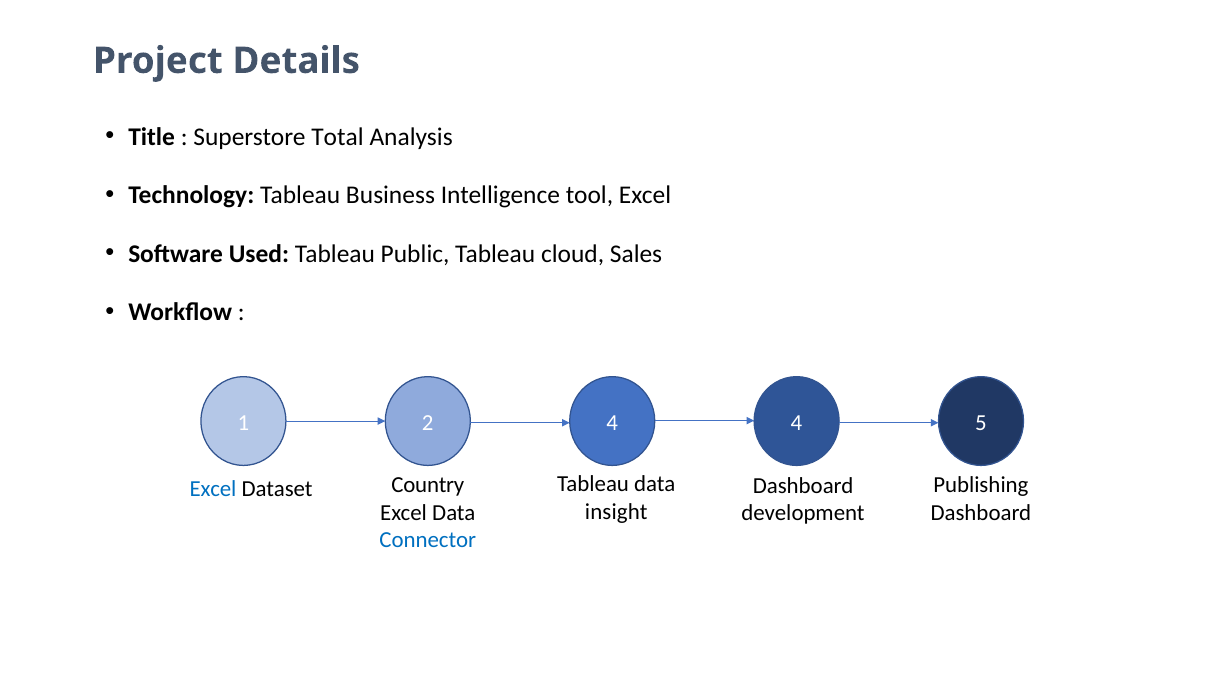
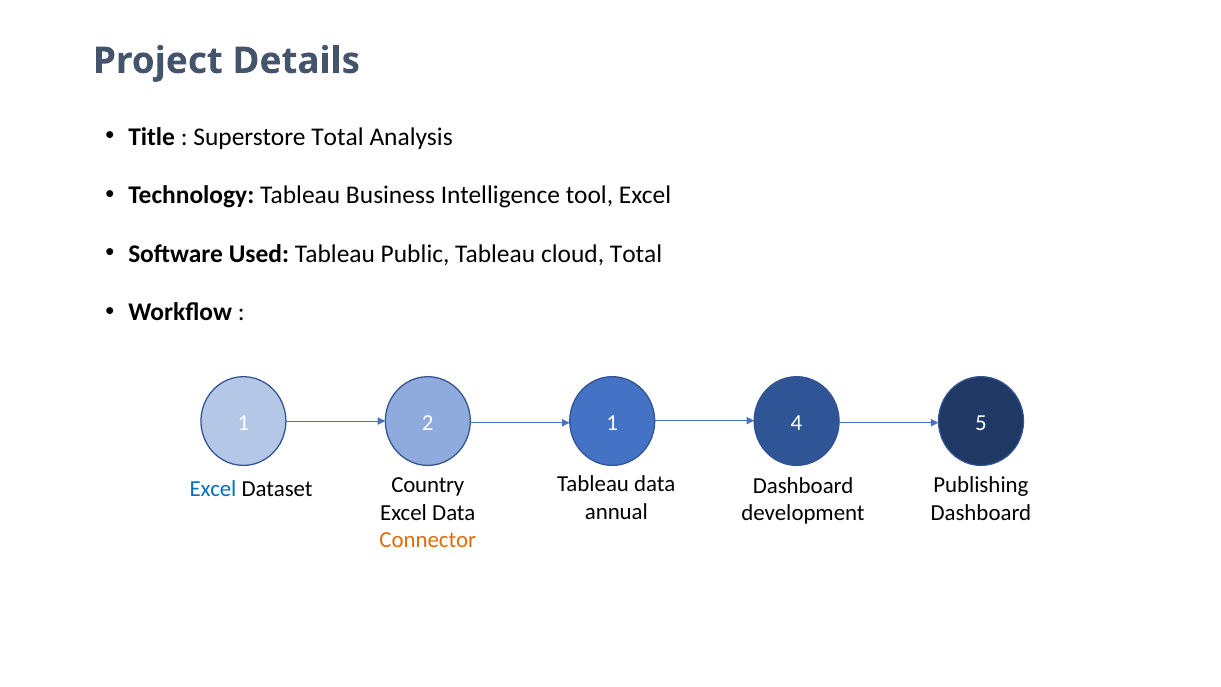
cloud Sales: Sales -> Total
2 4: 4 -> 1
insight: insight -> annual
Connector colour: blue -> orange
